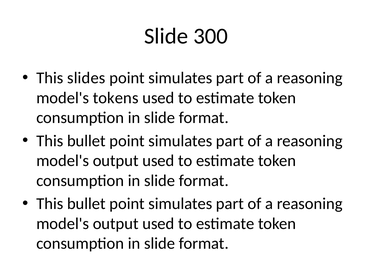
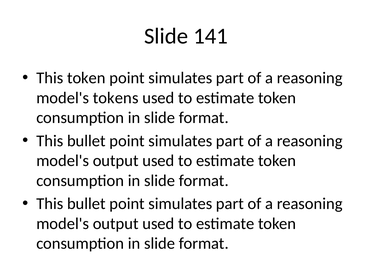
300: 300 -> 141
This slides: slides -> token
